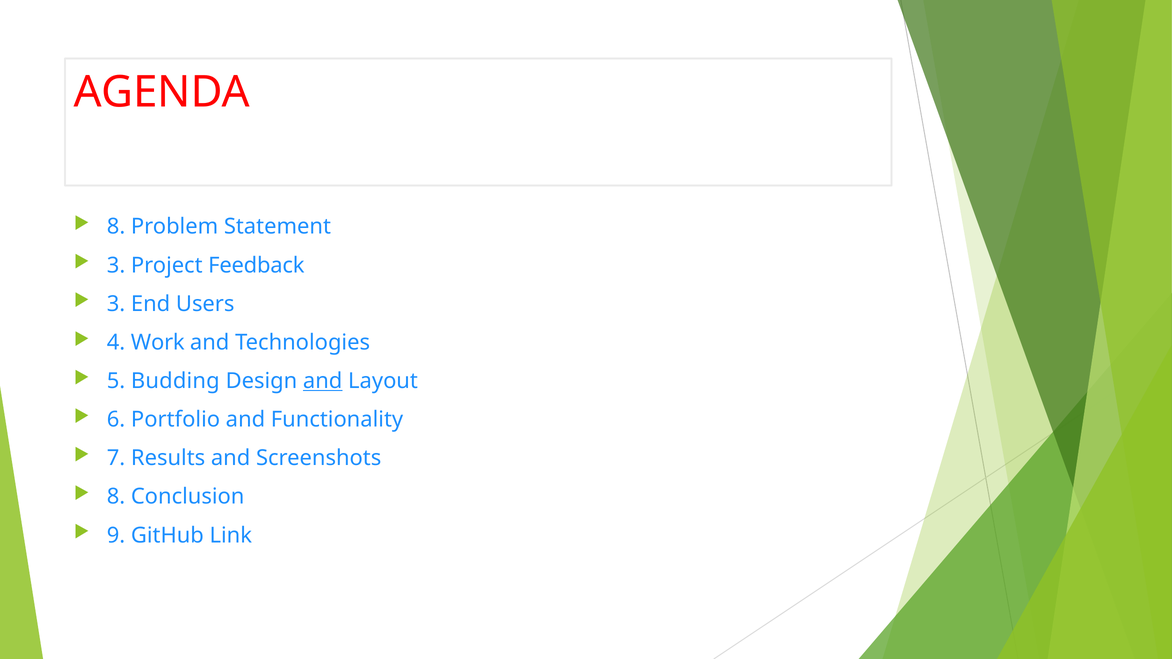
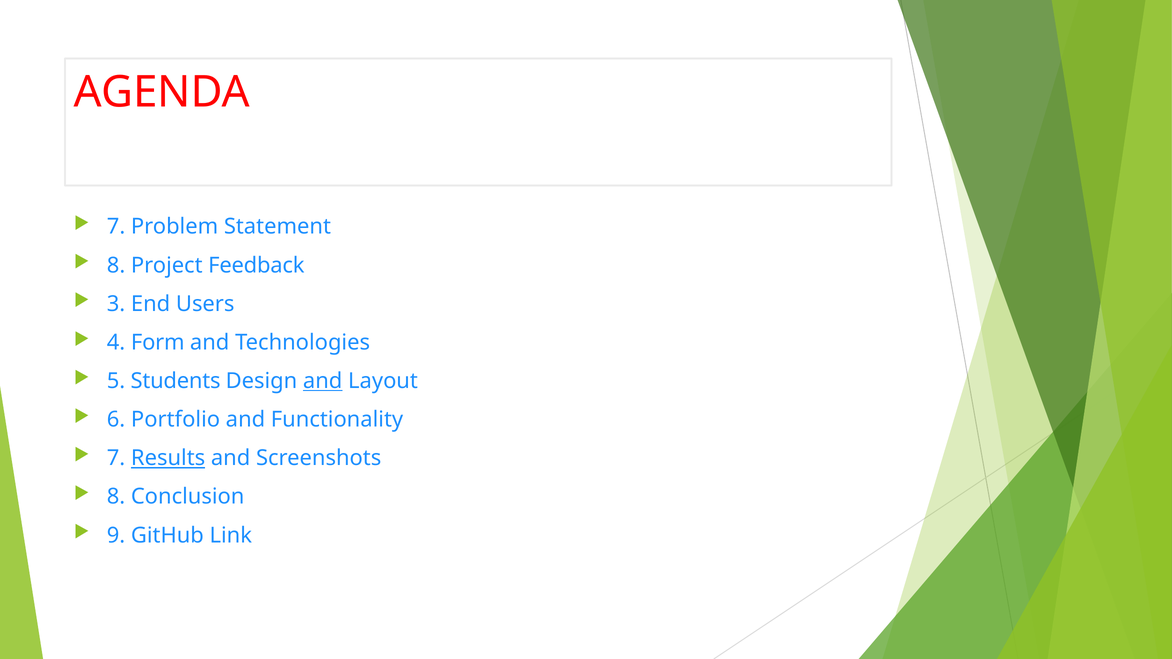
8 at (116, 227): 8 -> 7
3 at (116, 265): 3 -> 8
Work: Work -> Form
Budding: Budding -> Students
Results underline: none -> present
